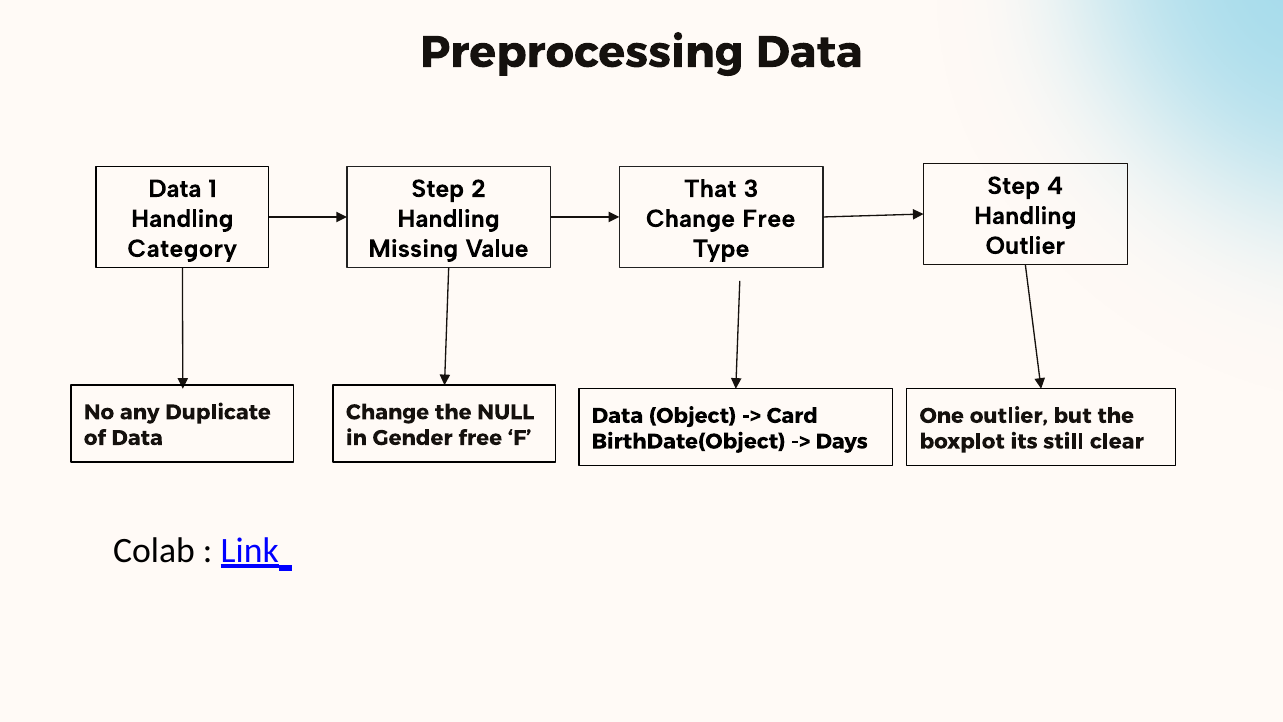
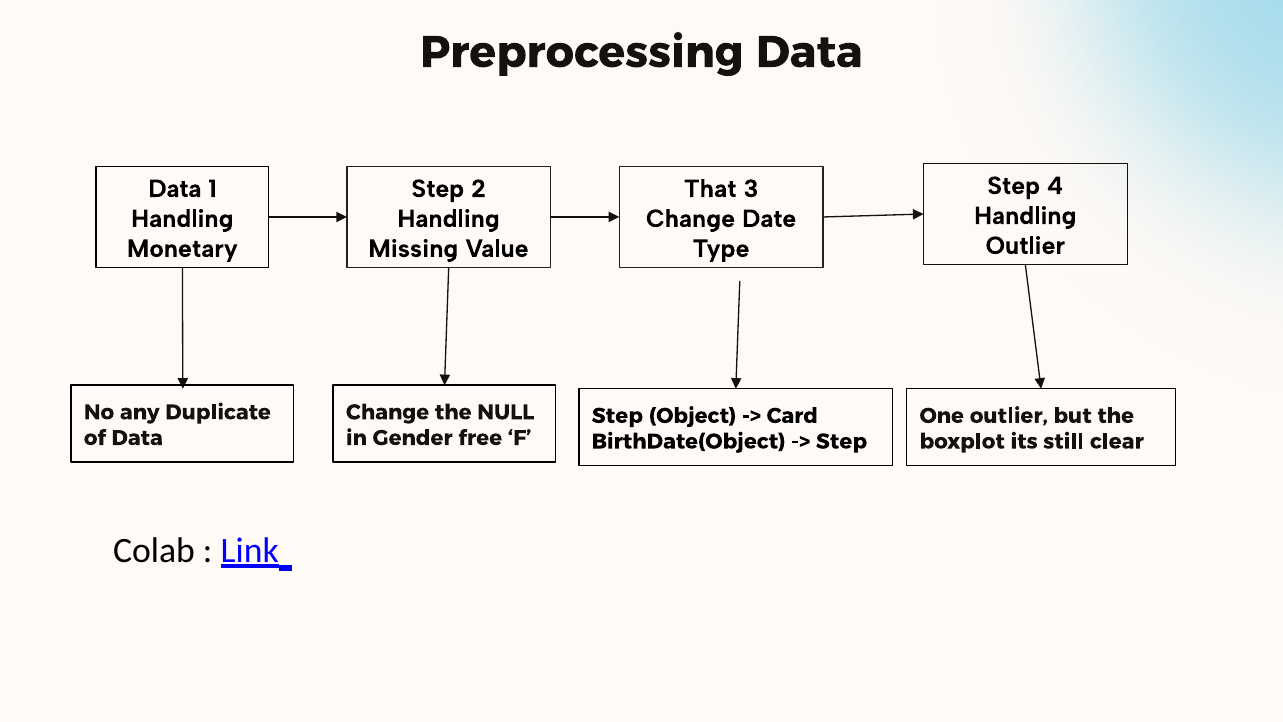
Change Free: Free -> Date
Category: Category -> Monetary
Data at (617, 416): Data -> Step
Days at (842, 441): Days -> Step
